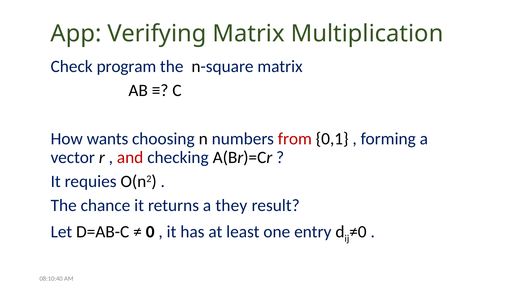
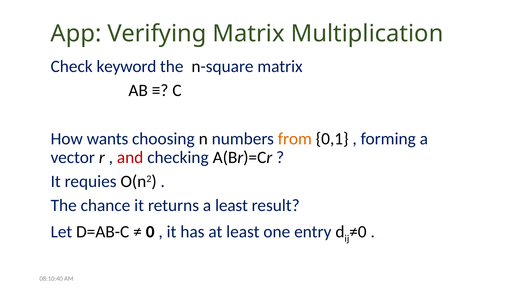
program: program -> keyword
from colour: red -> orange
a they: they -> least
